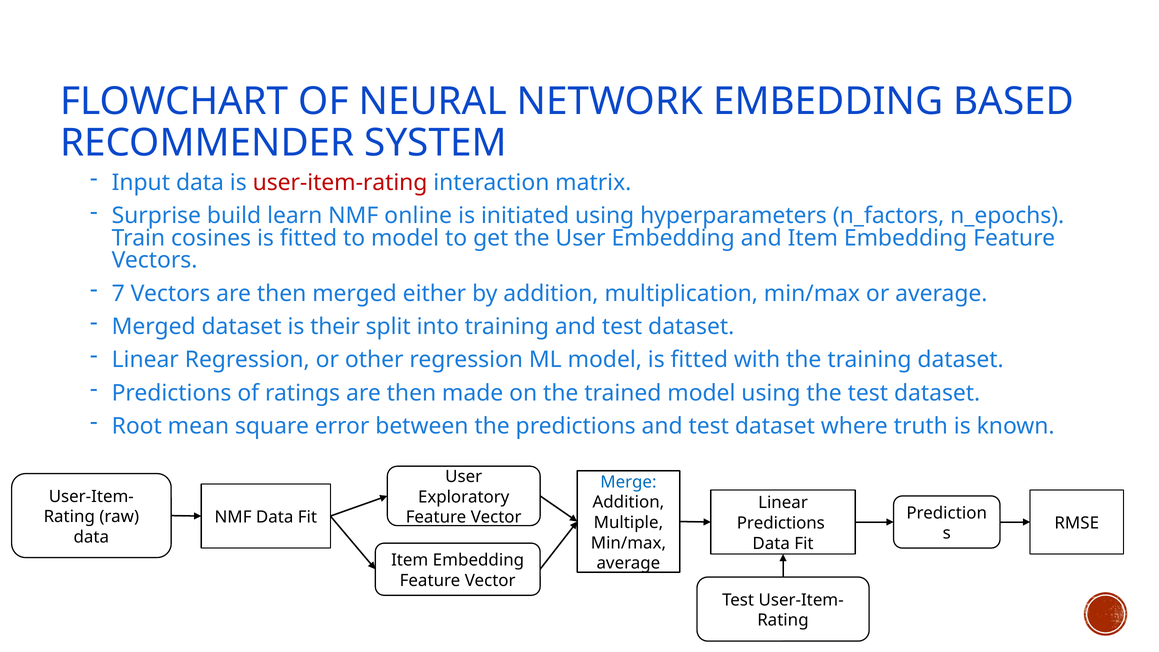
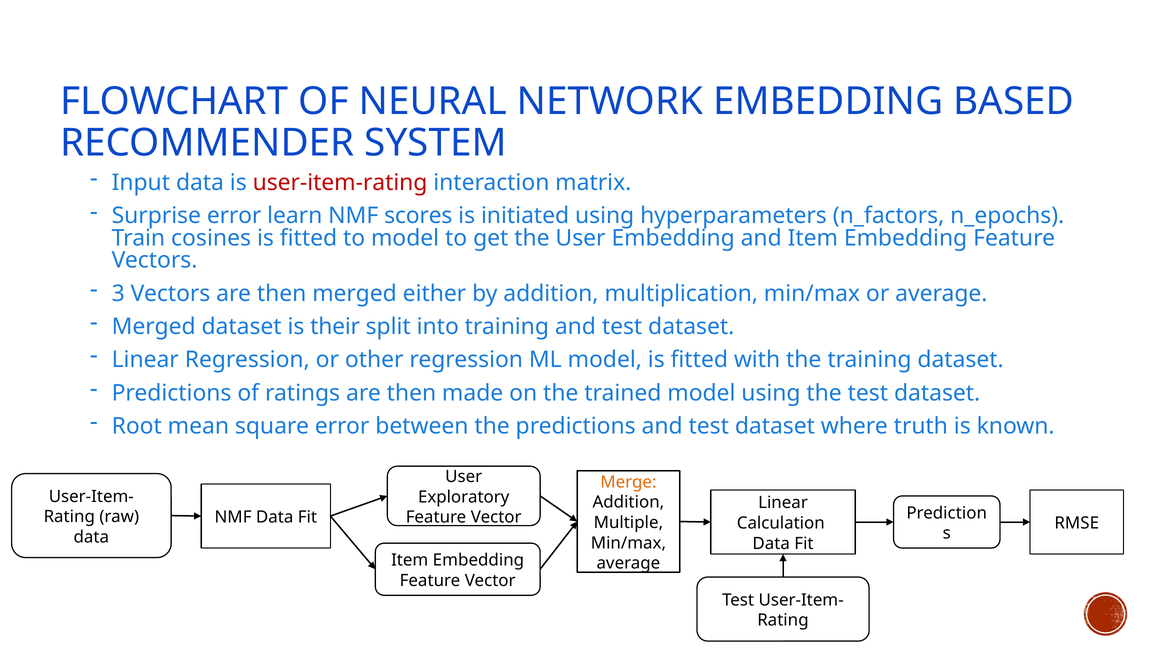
Surprise build: build -> error
online: online -> scores
7: 7 -> 3
Merge colour: blue -> orange
Predictions at (781, 523): Predictions -> Calculation
